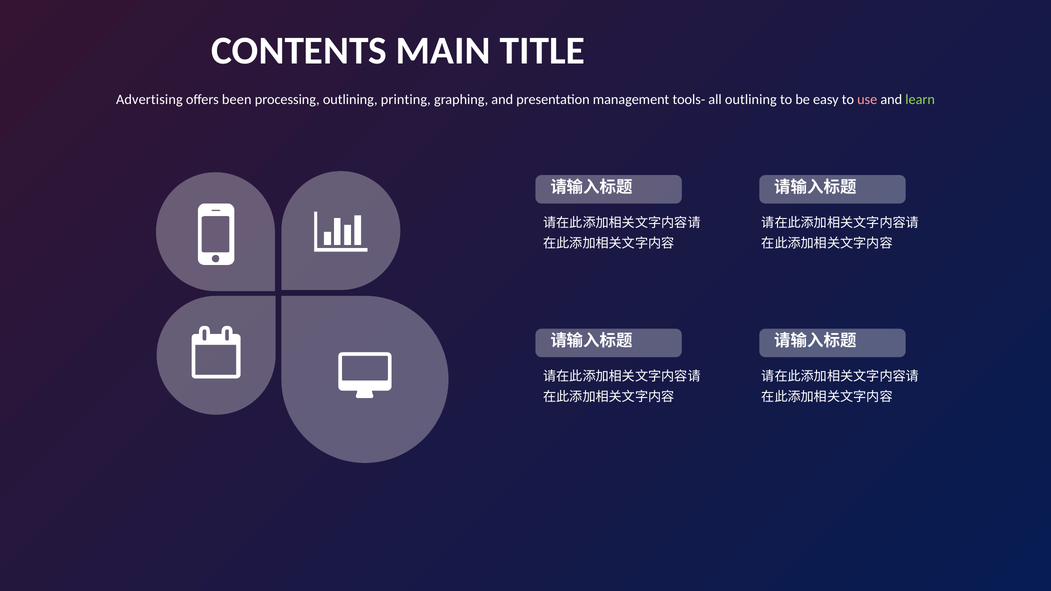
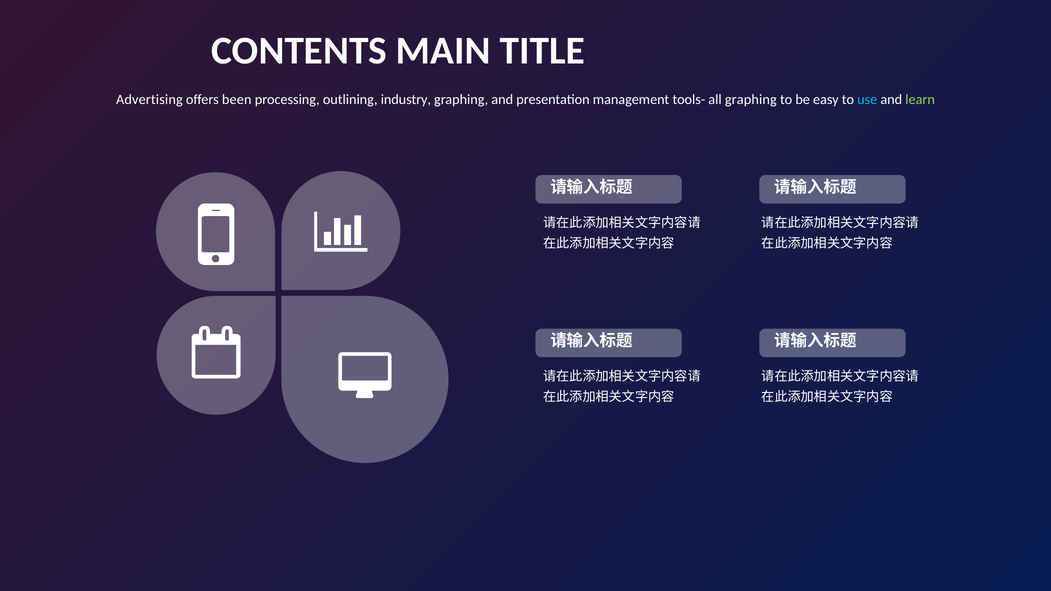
printing: printing -> industry
all outlining: outlining -> graphing
use colour: pink -> light blue
